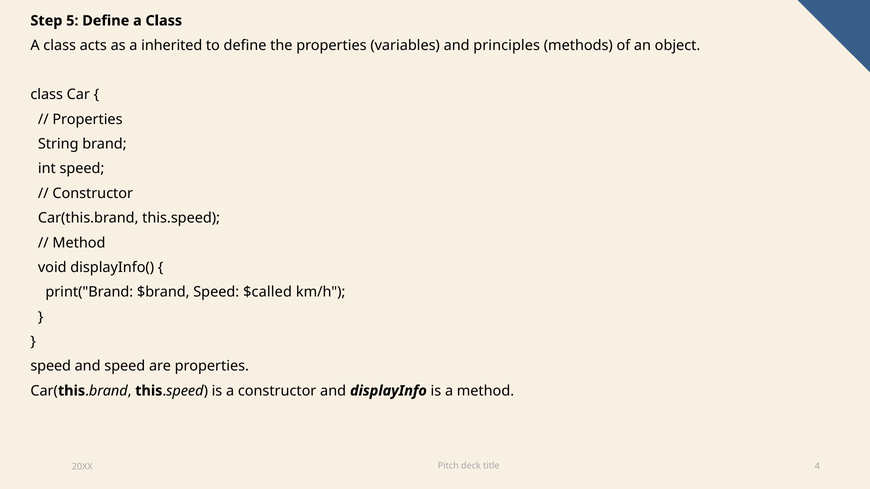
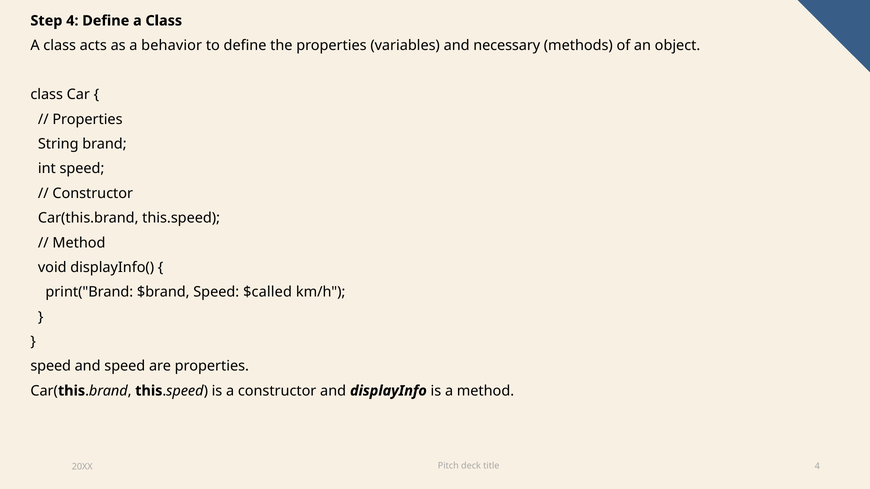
Step 5: 5 -> 4
inherited: inherited -> behavior
principles: principles -> necessary
